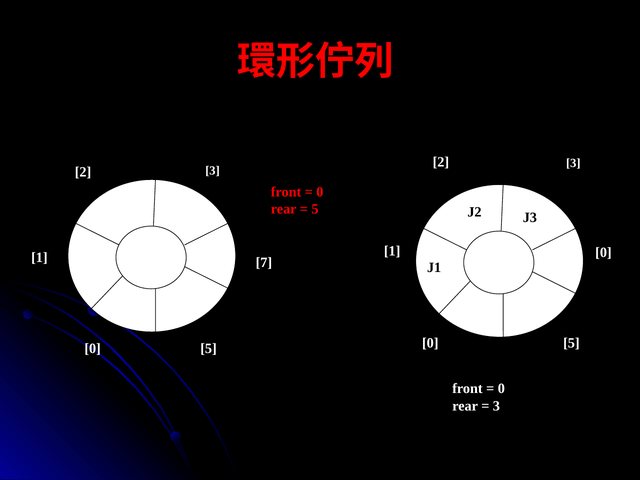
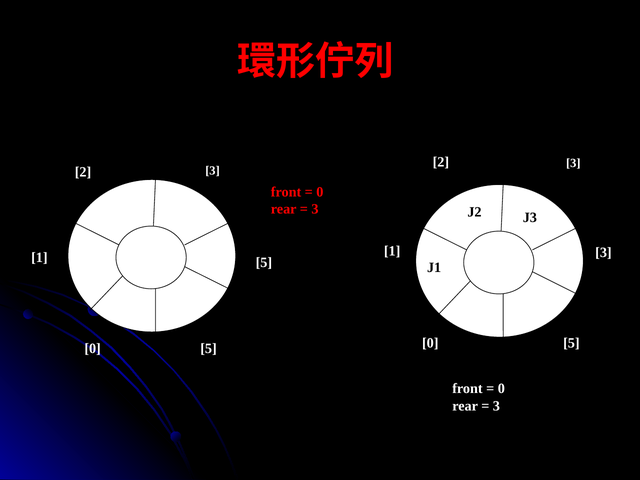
5 at (315, 209): 5 -> 3
0 at (603, 253): 0 -> 3
7 at (264, 263): 7 -> 5
